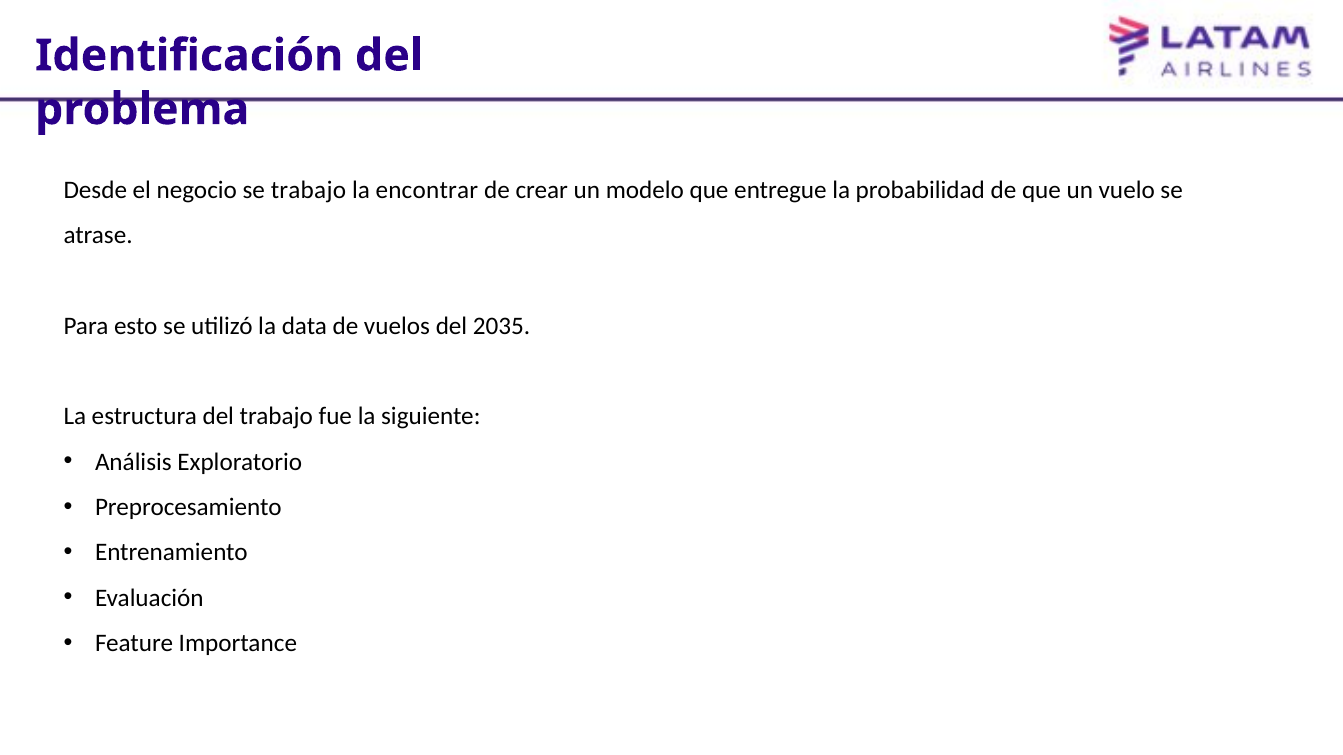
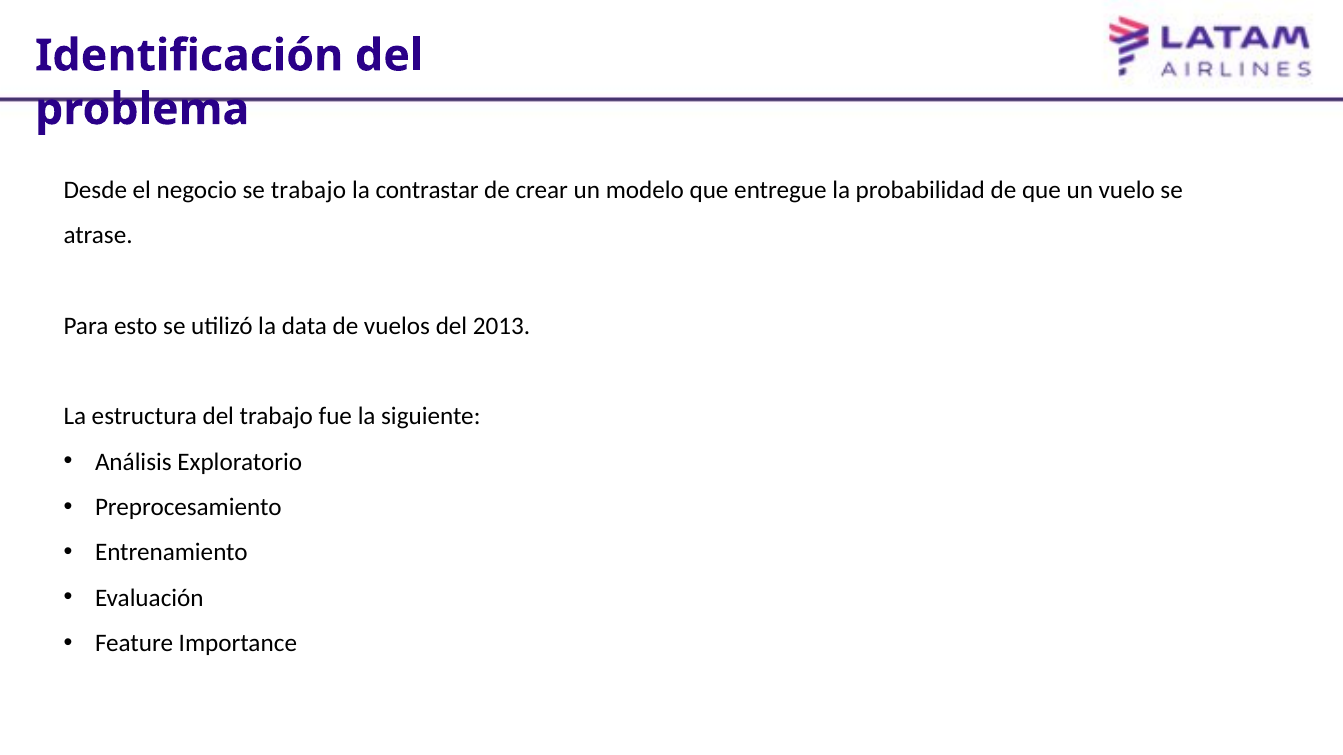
encontrar: encontrar -> contrastar
2035: 2035 -> 2013
